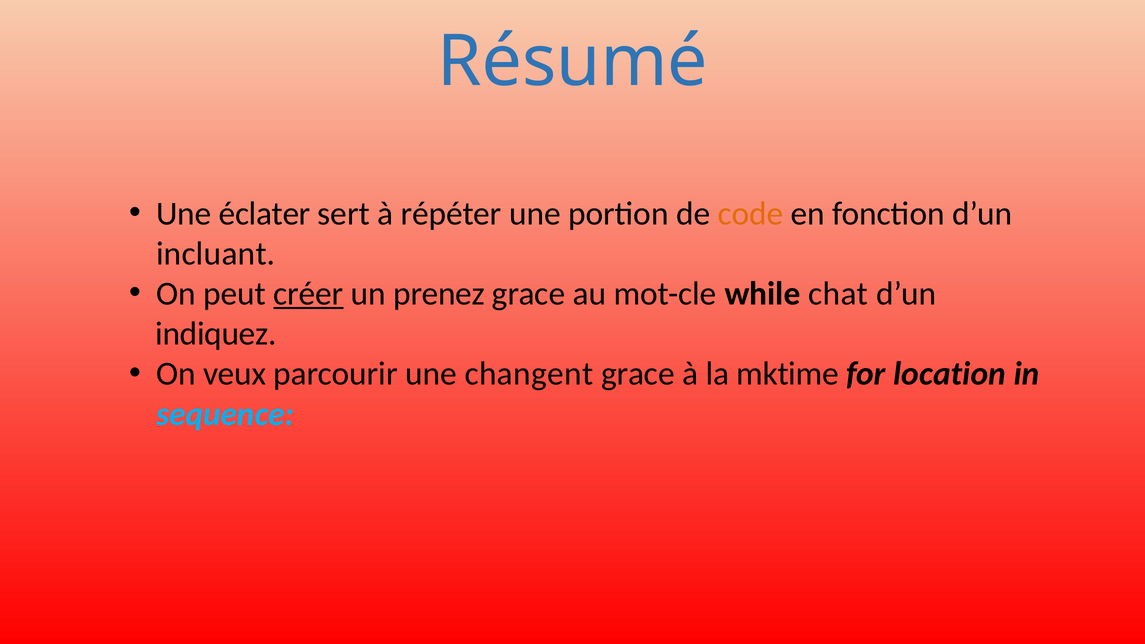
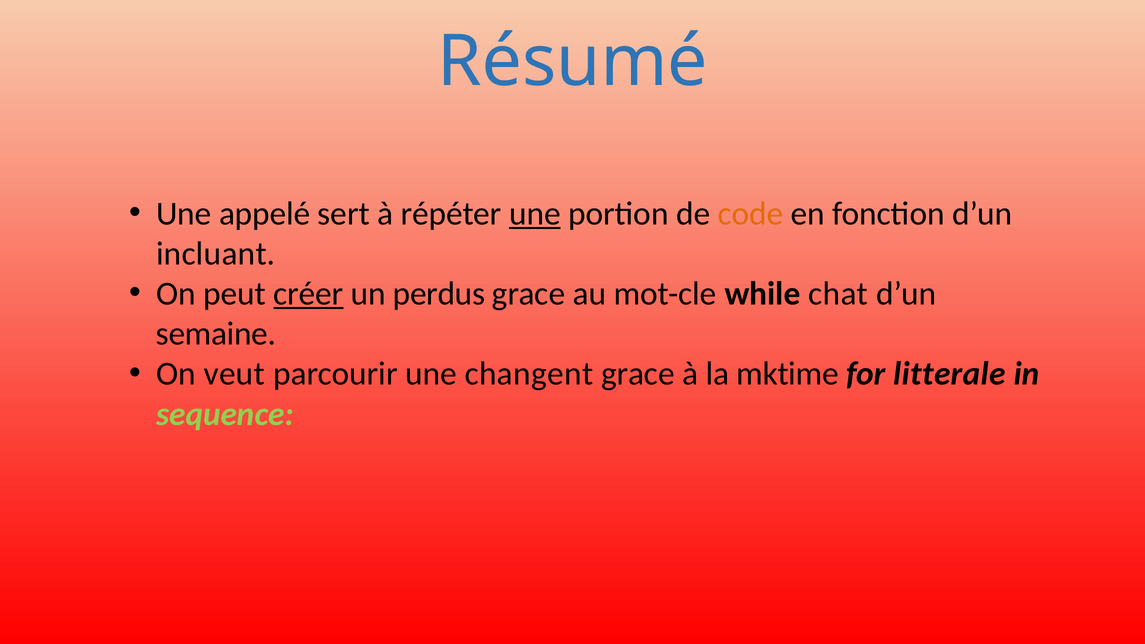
éclater: éclater -> appelé
une at (535, 214) underline: none -> present
prenez: prenez -> perdus
indiquez: indiquez -> semaine
veux: veux -> veut
location: location -> litterale
sequence colour: light blue -> light green
